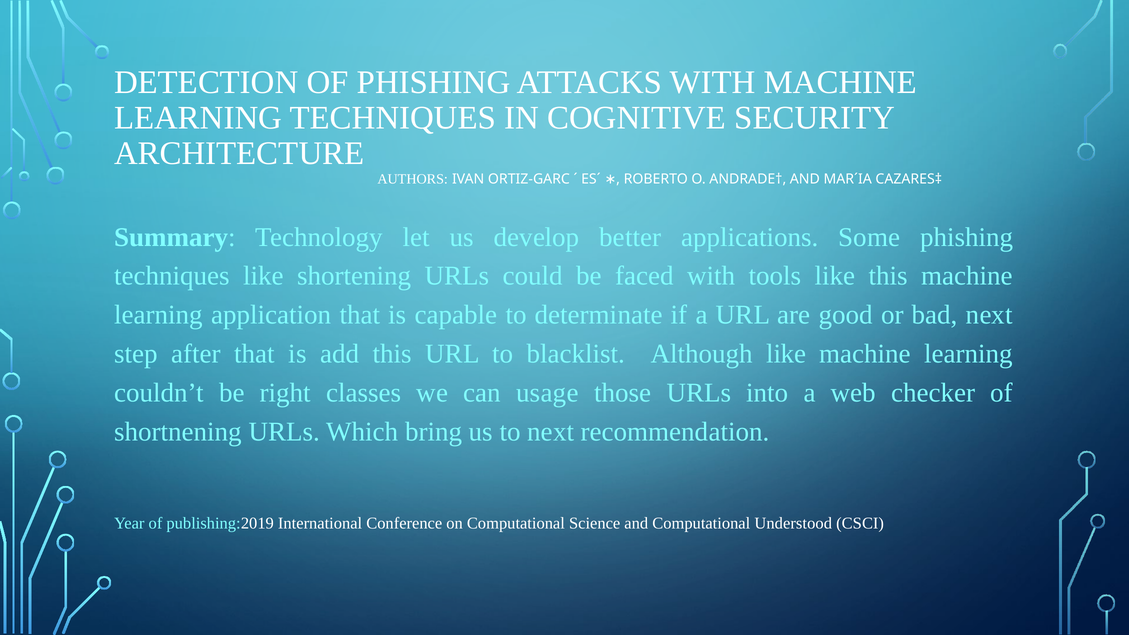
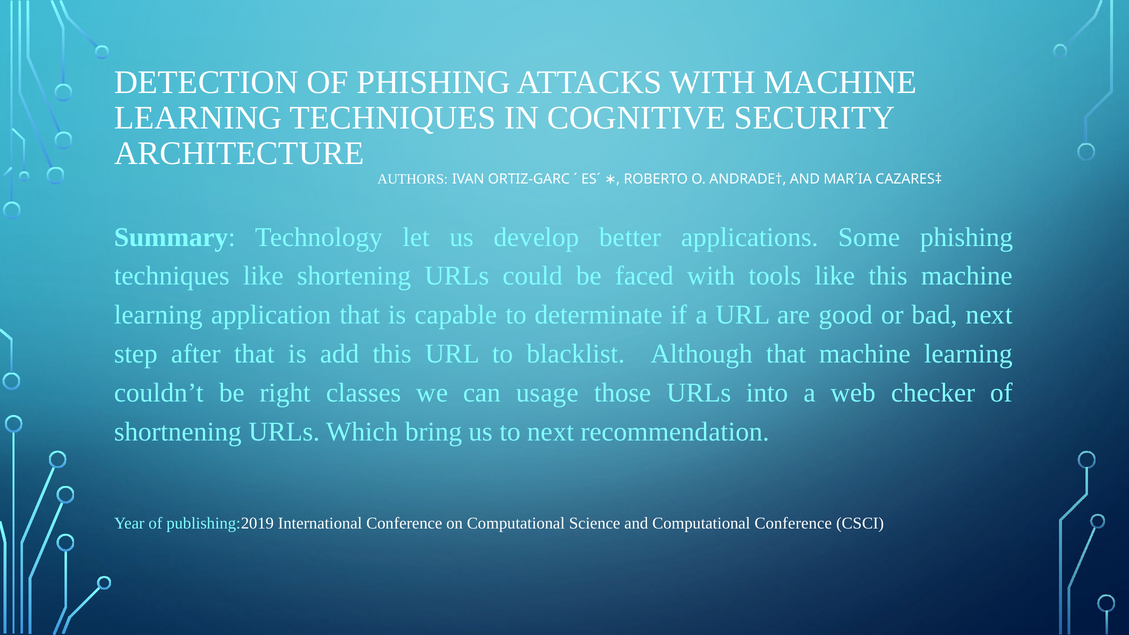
Although like: like -> that
Computational Understood: Understood -> Conference
